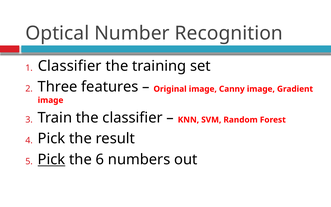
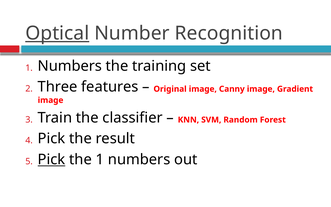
Optical underline: none -> present
Classifier at (70, 66): Classifier -> Numbers
the 6: 6 -> 1
